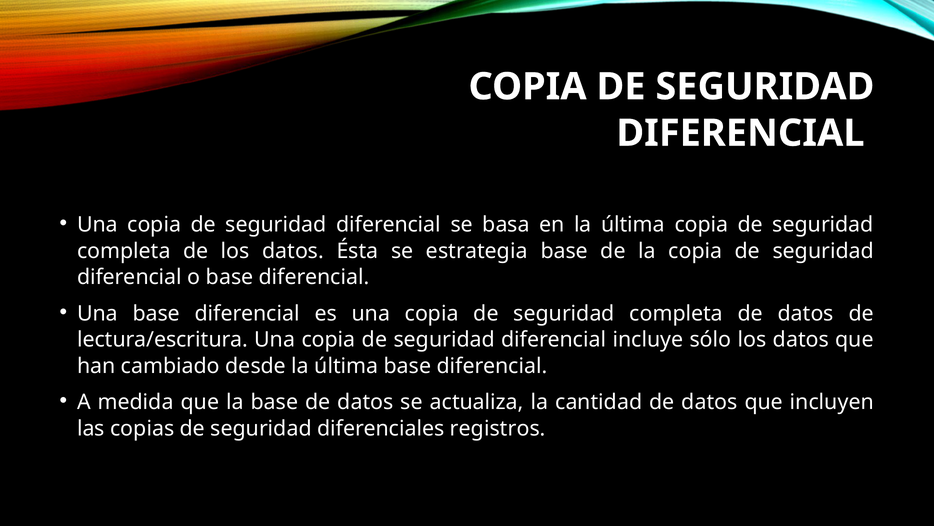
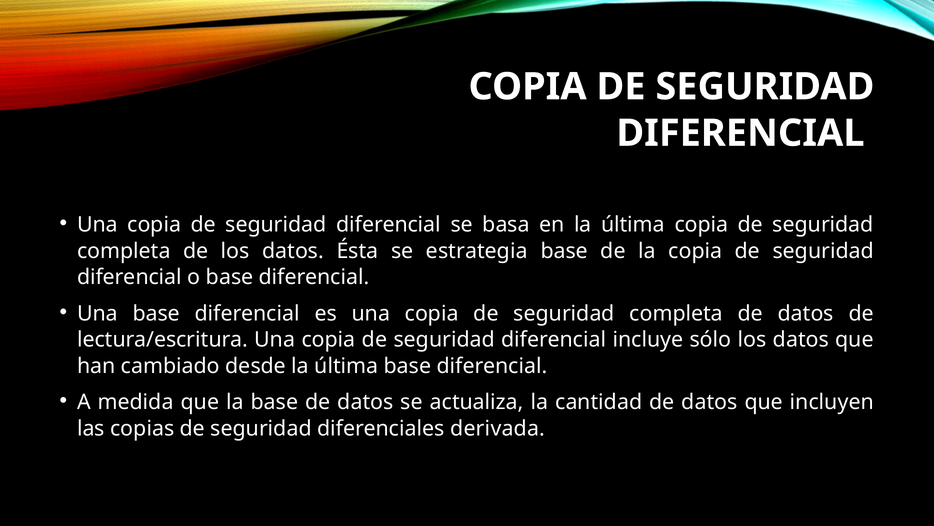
registros: registros -> derivada
